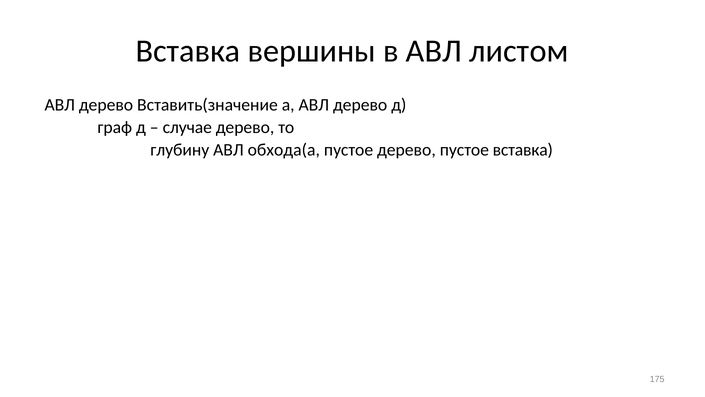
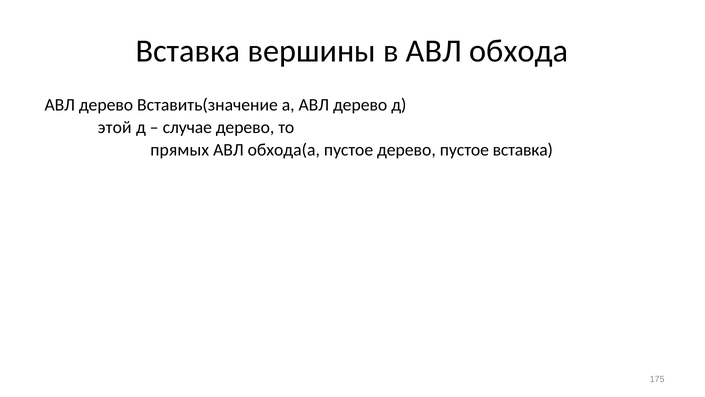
листом: листом -> обхода
граф: граф -> этой
глубину: глубину -> прямых
